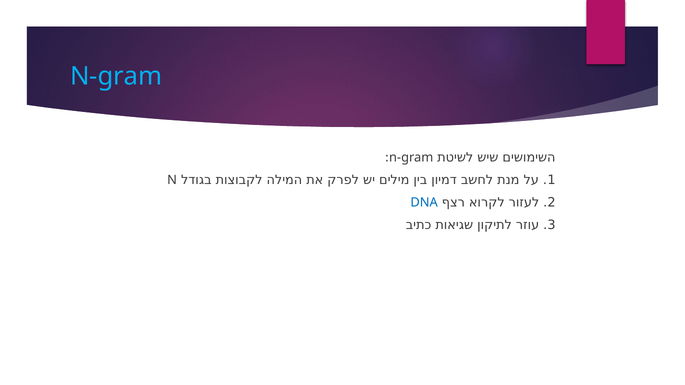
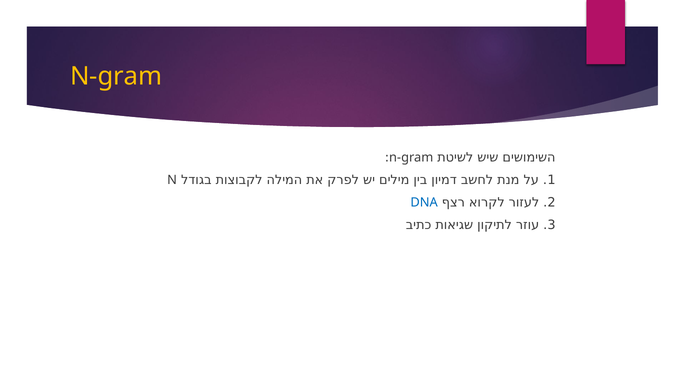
N-gram at (116, 76) colour: light blue -> yellow
